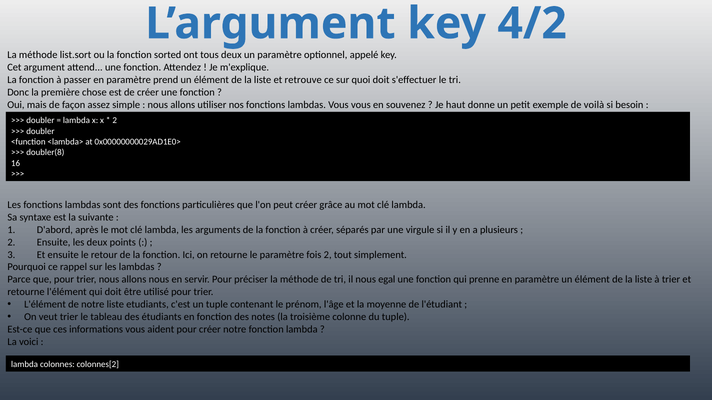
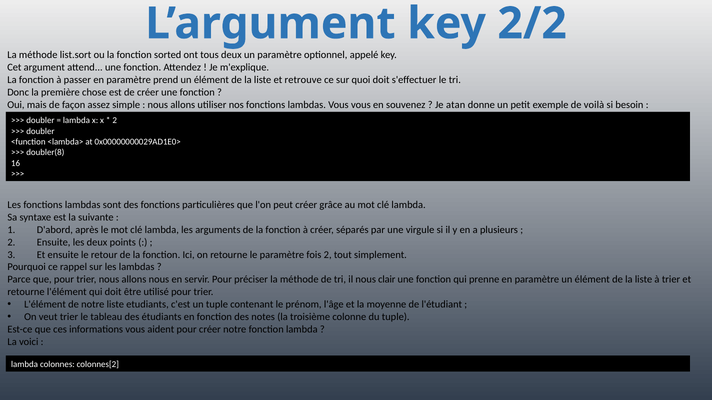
4/2: 4/2 -> 2/2
haut: haut -> atan
egal: egal -> clair
